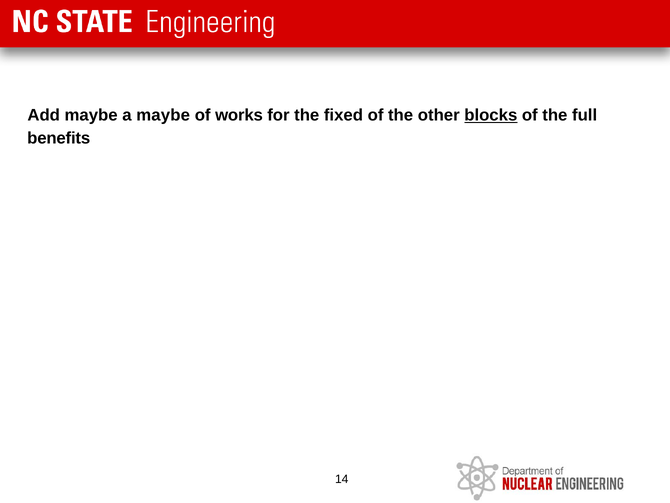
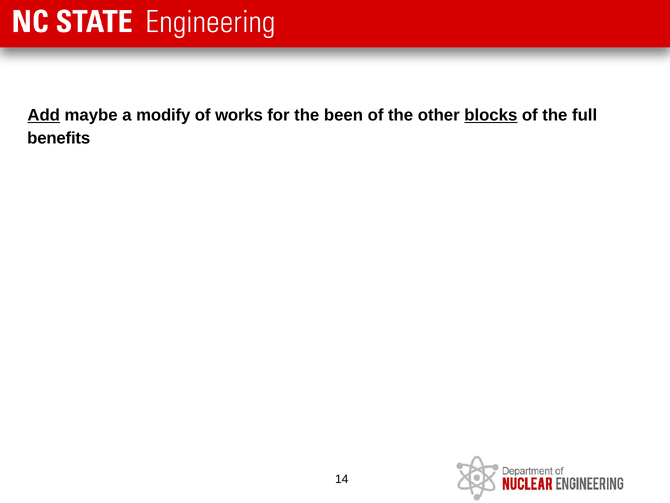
Add underline: none -> present
a maybe: maybe -> modify
fixed: fixed -> been
